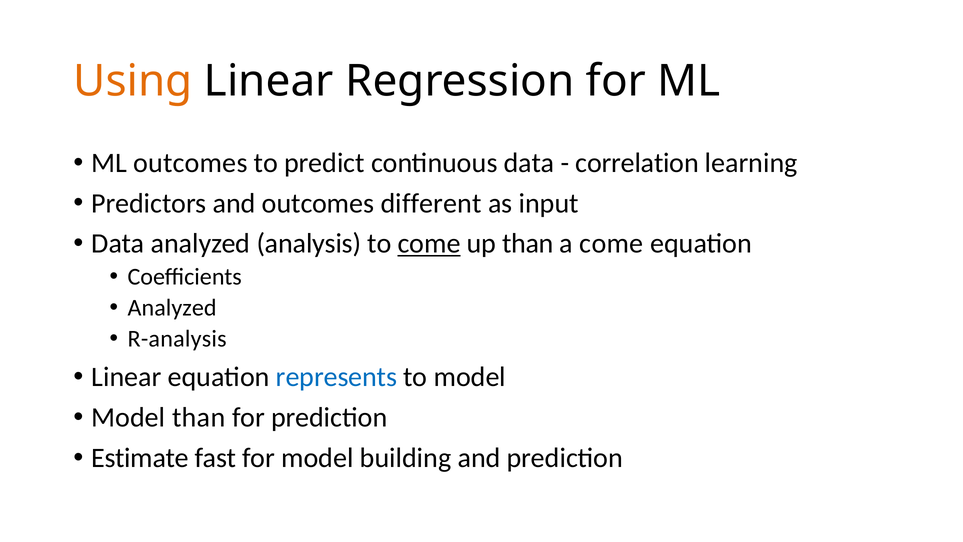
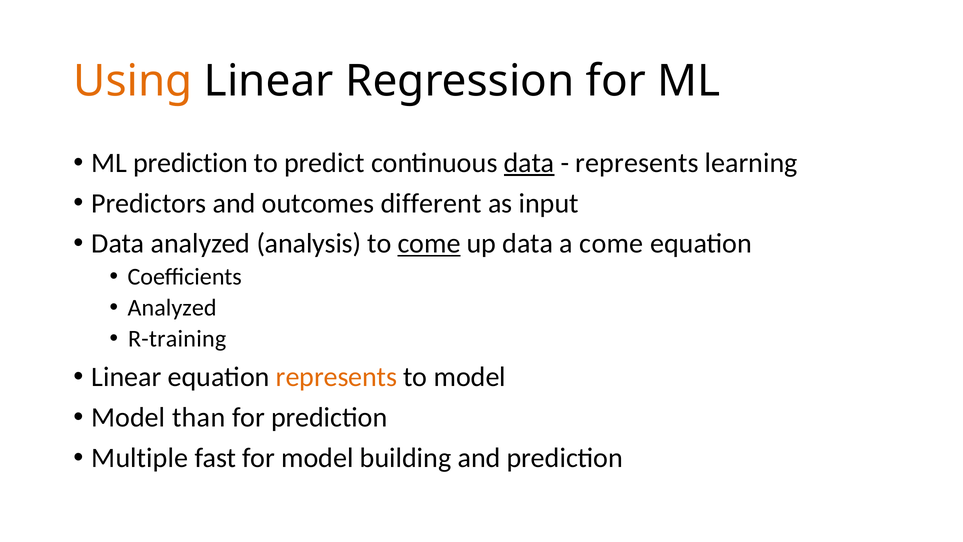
ML outcomes: outcomes -> prediction
data at (529, 163) underline: none -> present
correlation at (637, 163): correlation -> represents
up than: than -> data
R-analysis: R-analysis -> R-training
represents at (337, 377) colour: blue -> orange
Estimate: Estimate -> Multiple
